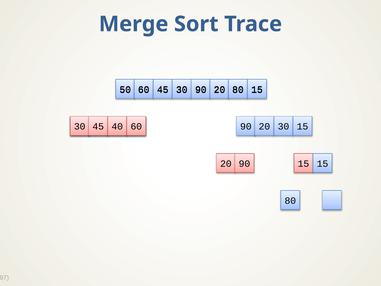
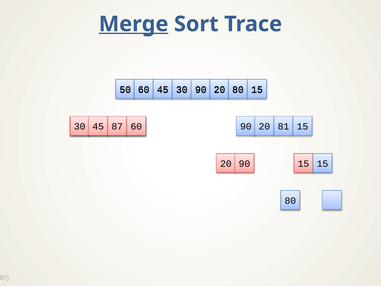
Merge underline: none -> present
40: 40 -> 87
20 30: 30 -> 81
